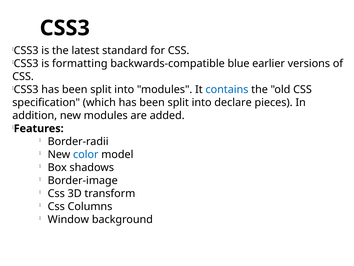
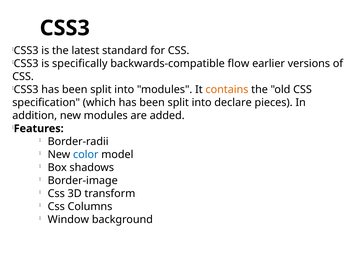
formatting: formatting -> specifically
blue: blue -> flow
contains colour: blue -> orange
